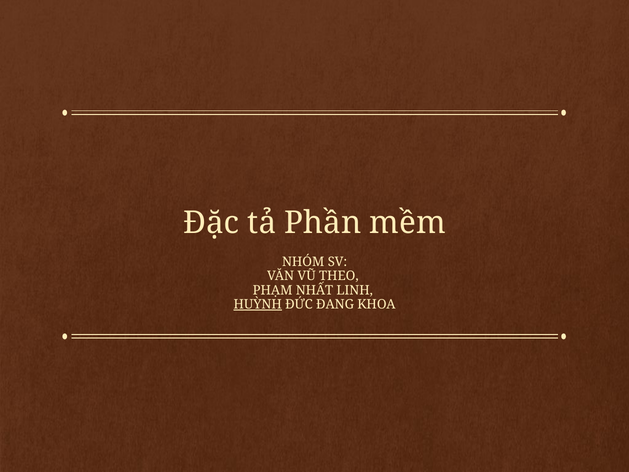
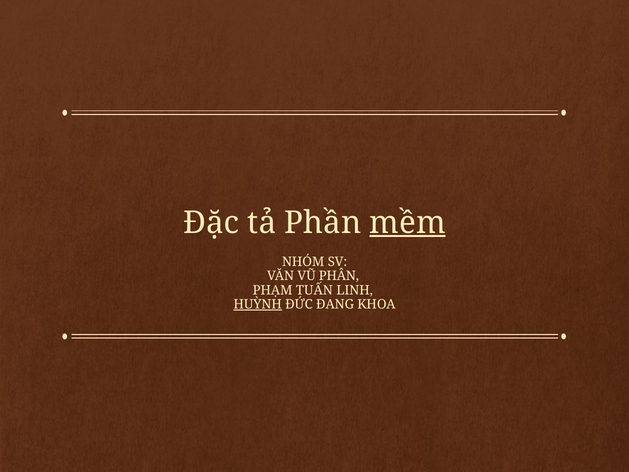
mềm underline: none -> present
THEO: THEO -> PHÂN
NHẤT: NHẤT -> TUẤN
